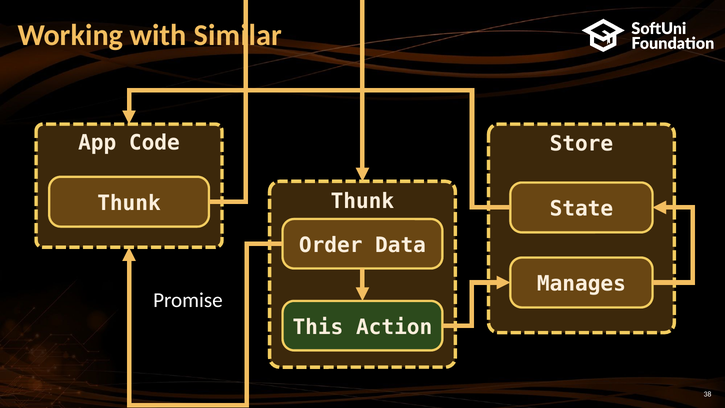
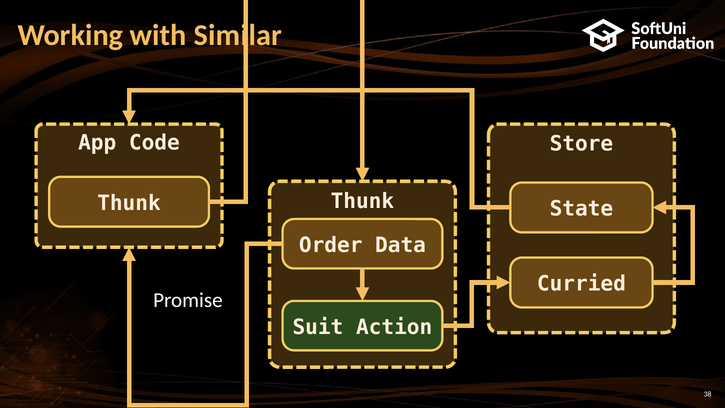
Manages: Manages -> Curried
This: This -> Suit
